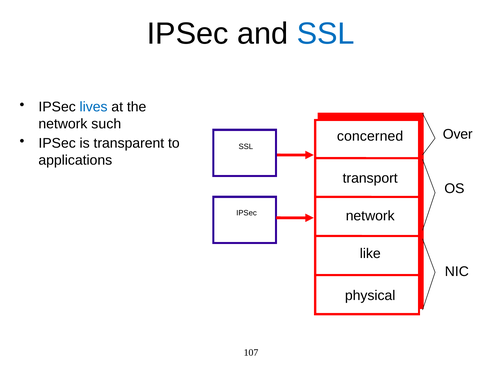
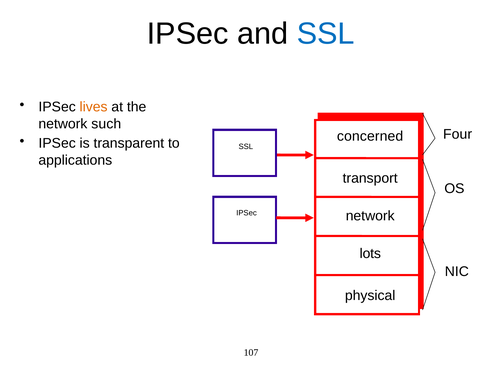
lives colour: blue -> orange
Over: Over -> Four
like: like -> lots
